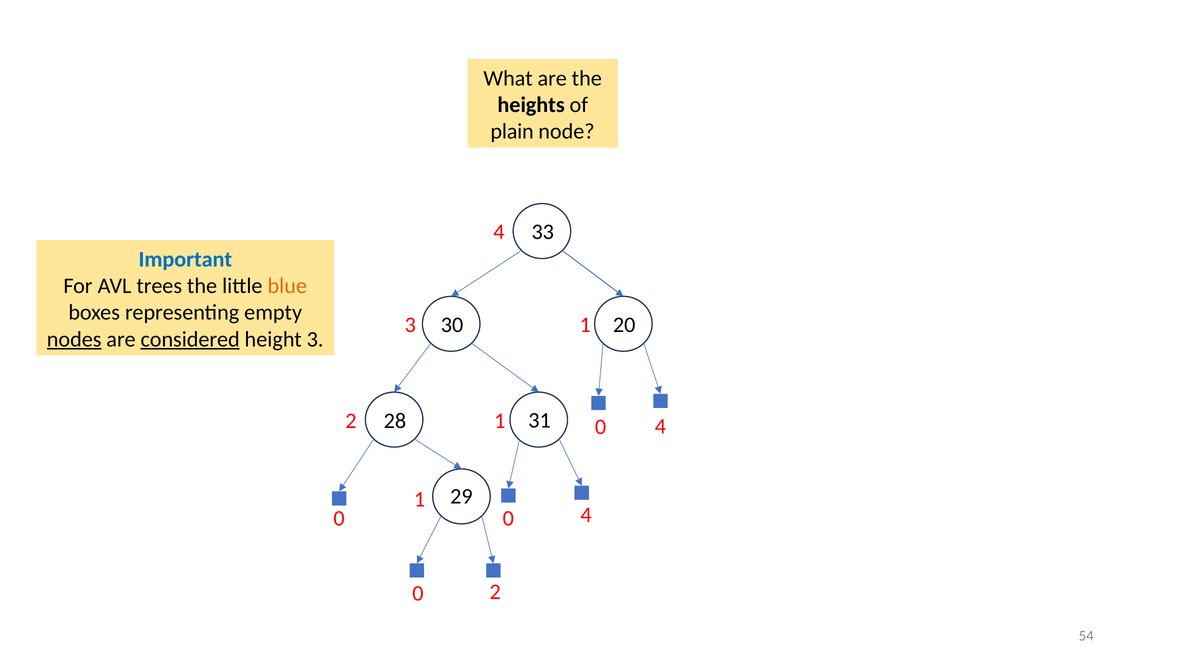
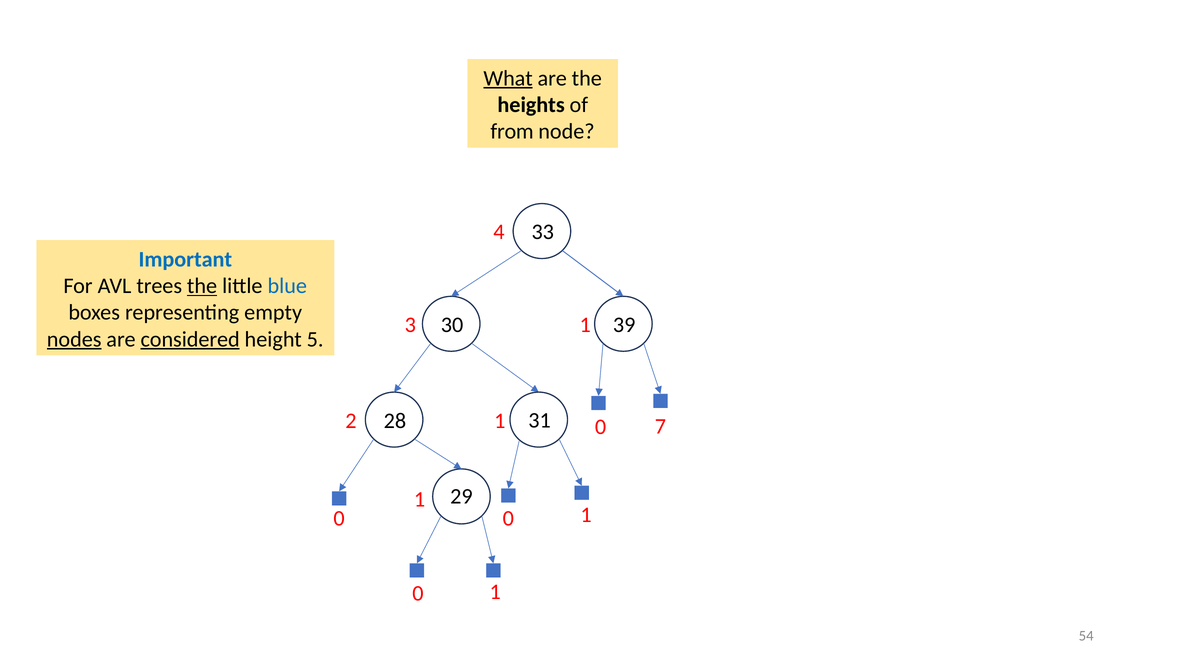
What underline: none -> present
plain: plain -> from
the at (202, 286) underline: none -> present
blue colour: orange -> blue
20: 20 -> 39
height 3: 3 -> 5
4 at (660, 426): 4 -> 7
4 at (586, 515): 4 -> 1
2 at (495, 592): 2 -> 1
